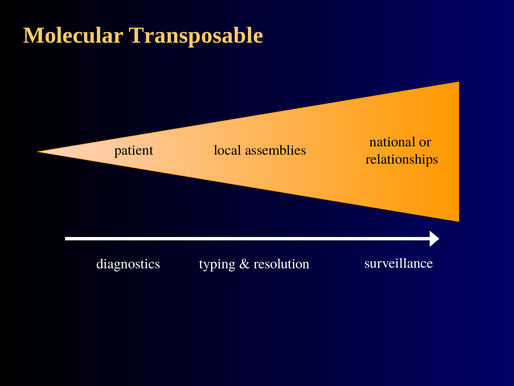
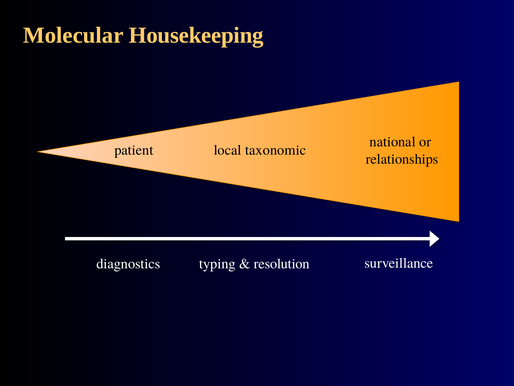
Transposable: Transposable -> Housekeeping
assemblies: assemblies -> taxonomic
